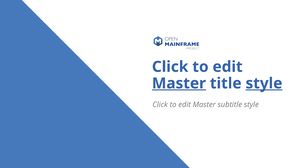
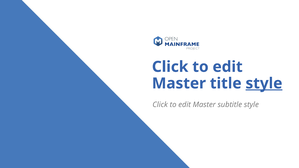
Master at (179, 83) underline: present -> none
